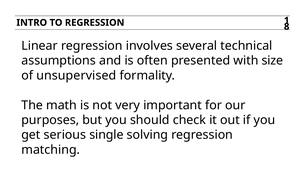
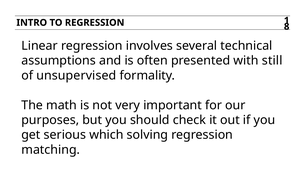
size: size -> still
single: single -> which
